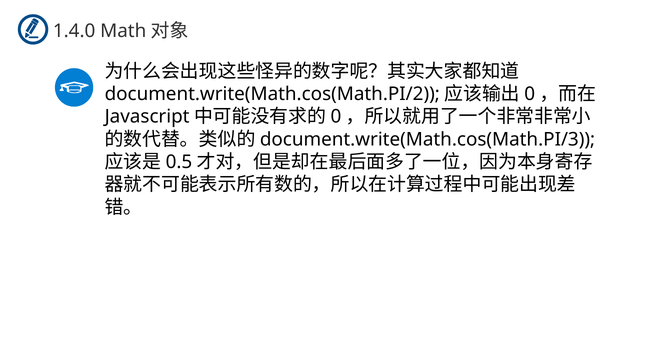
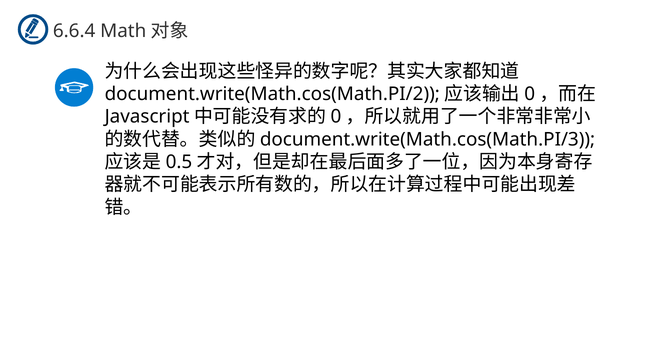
1.4.0: 1.4.0 -> 6.6.4
